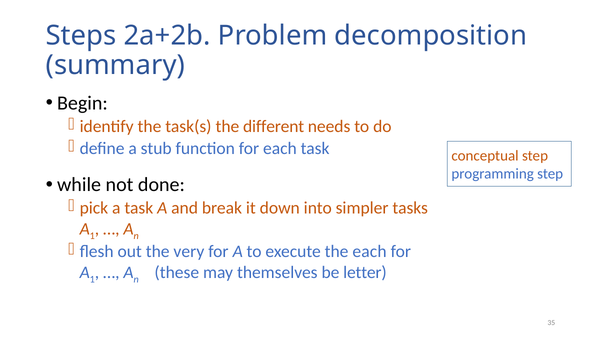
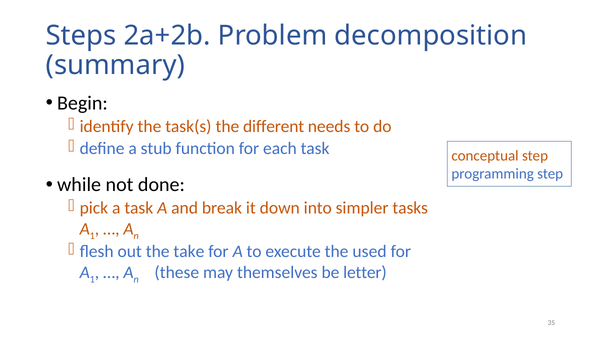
very: very -> take
the each: each -> used
